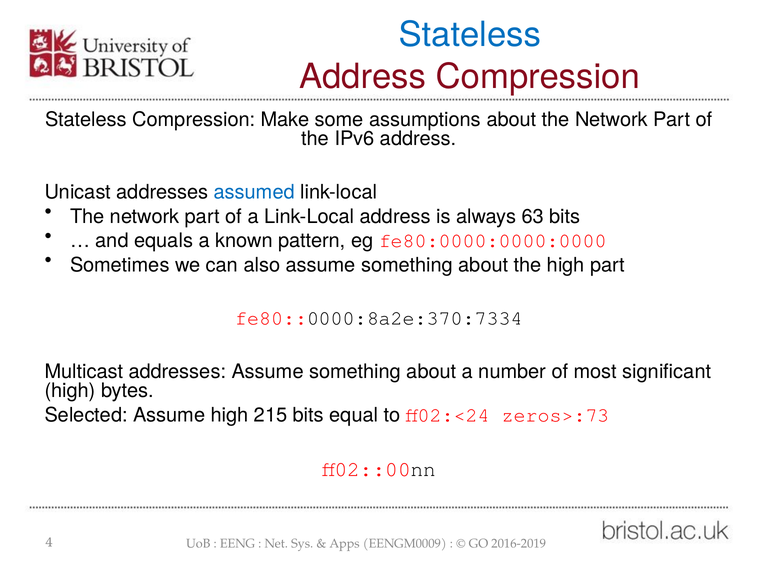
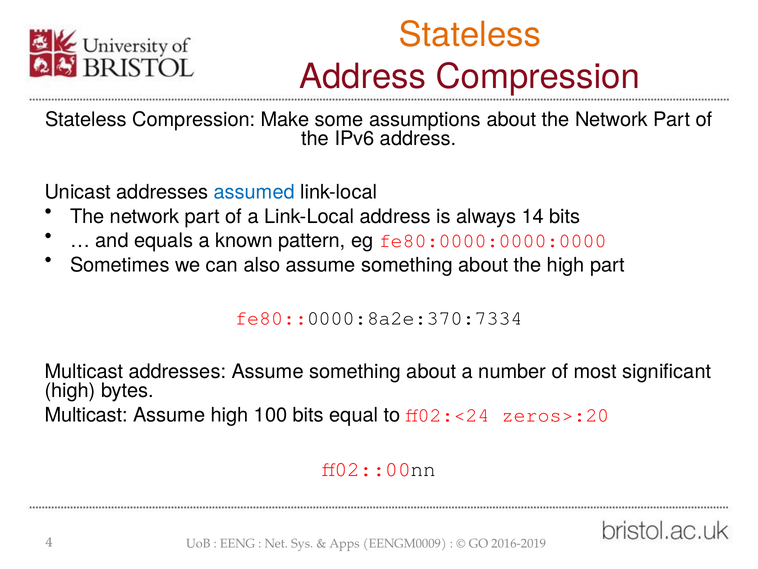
Stateless at (470, 35) colour: blue -> orange
63: 63 -> 14
Selected at (86, 415): Selected -> Multicast
215: 215 -> 100
zeros>:73: zeros>:73 -> zeros>:20
